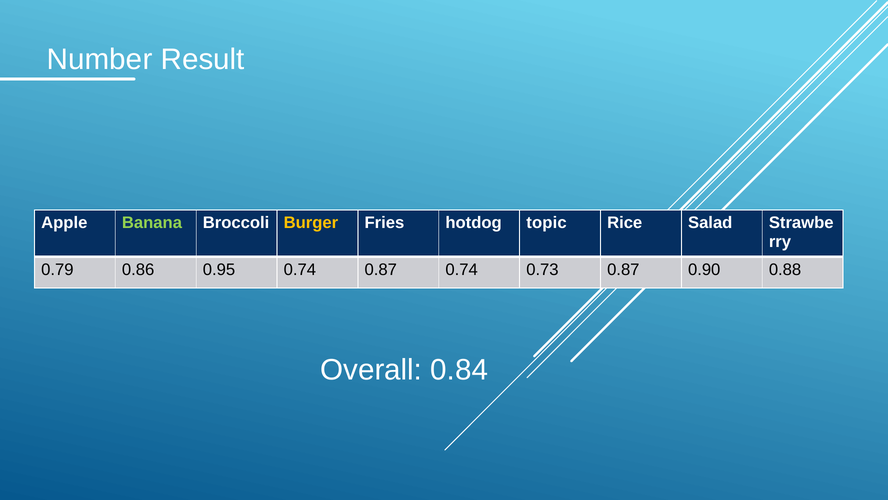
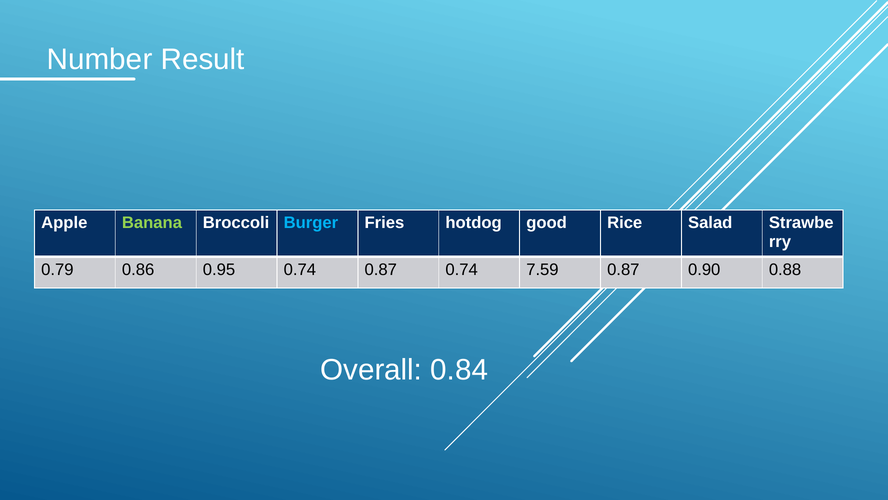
Burger colour: yellow -> light blue
topic: topic -> good
0.73: 0.73 -> 7.59
